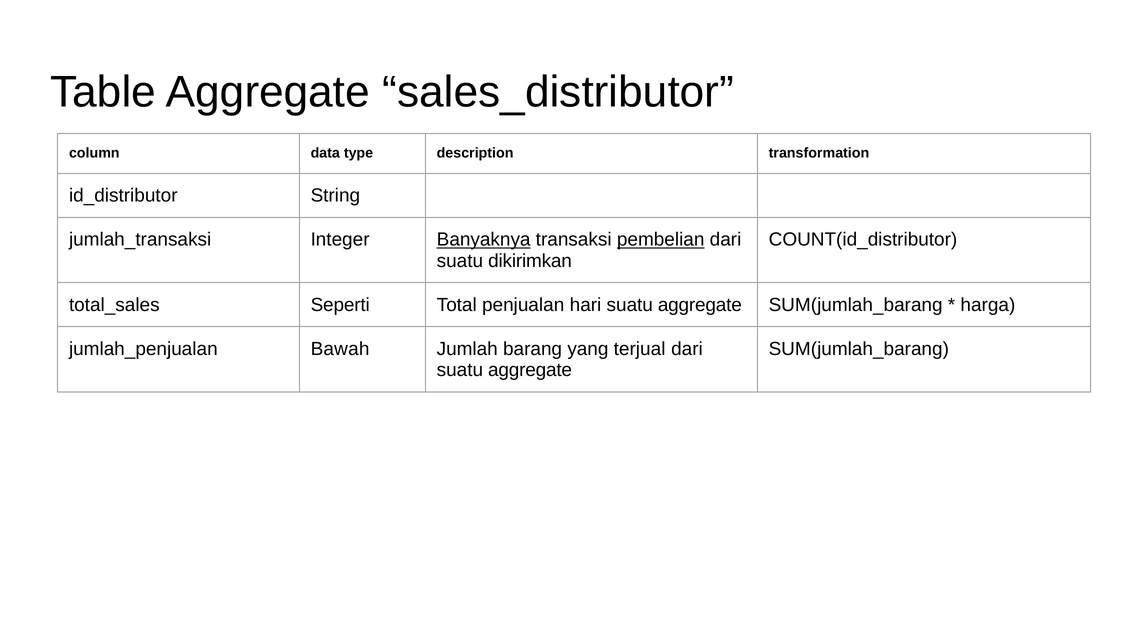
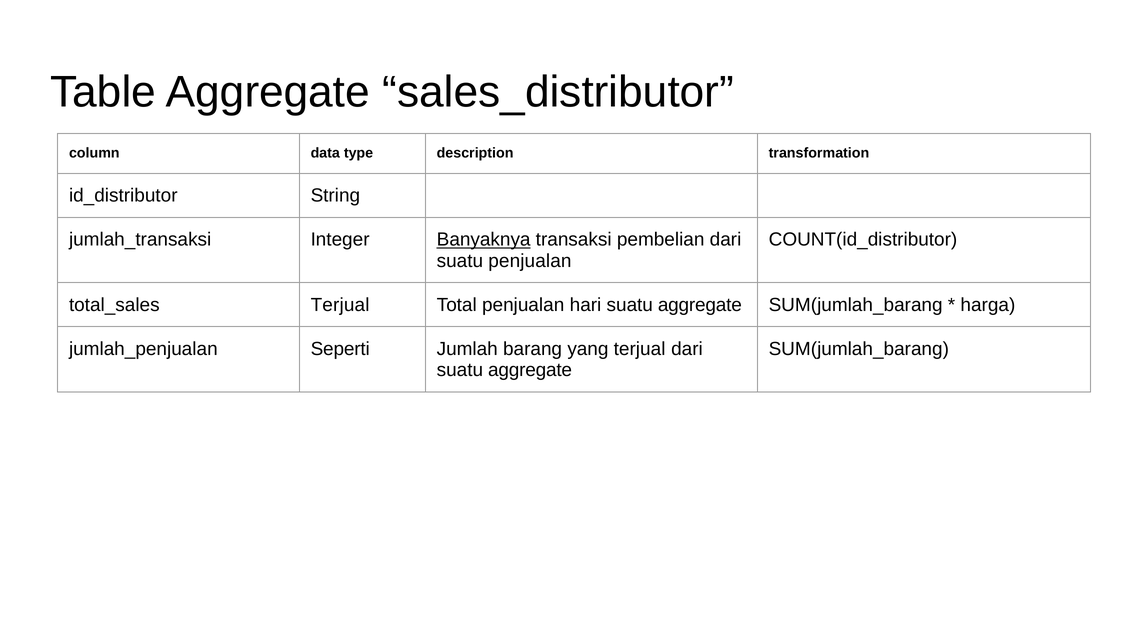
pembelian underline: present -> none
suatu dikirimkan: dikirimkan -> penjualan
Seperti at (340, 305): Seperti -> Terjual
Bawah: Bawah -> Seperti
